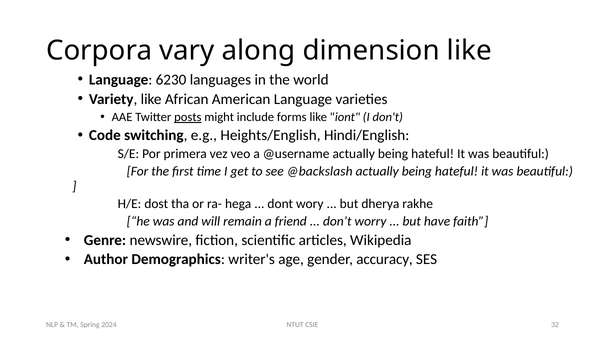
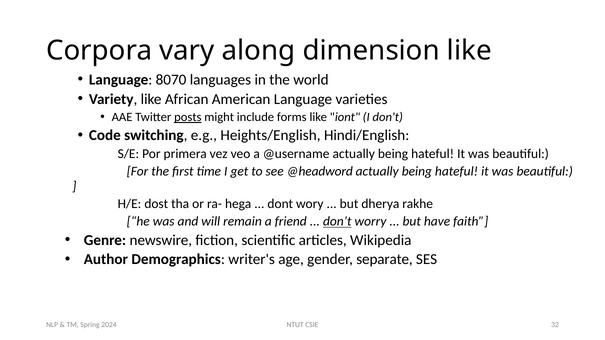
6230: 6230 -> 8070
@backslash: @backslash -> @headword
don’t underline: none -> present
accuracy: accuracy -> separate
